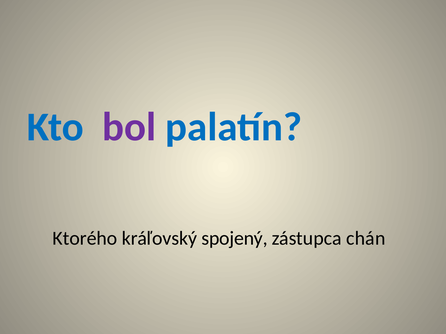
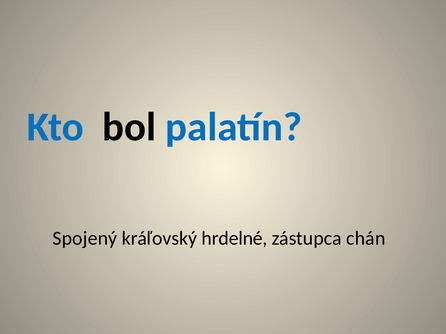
bol colour: purple -> black
Ktorého: Ktorého -> Spojený
spojený: spojený -> hrdelné
